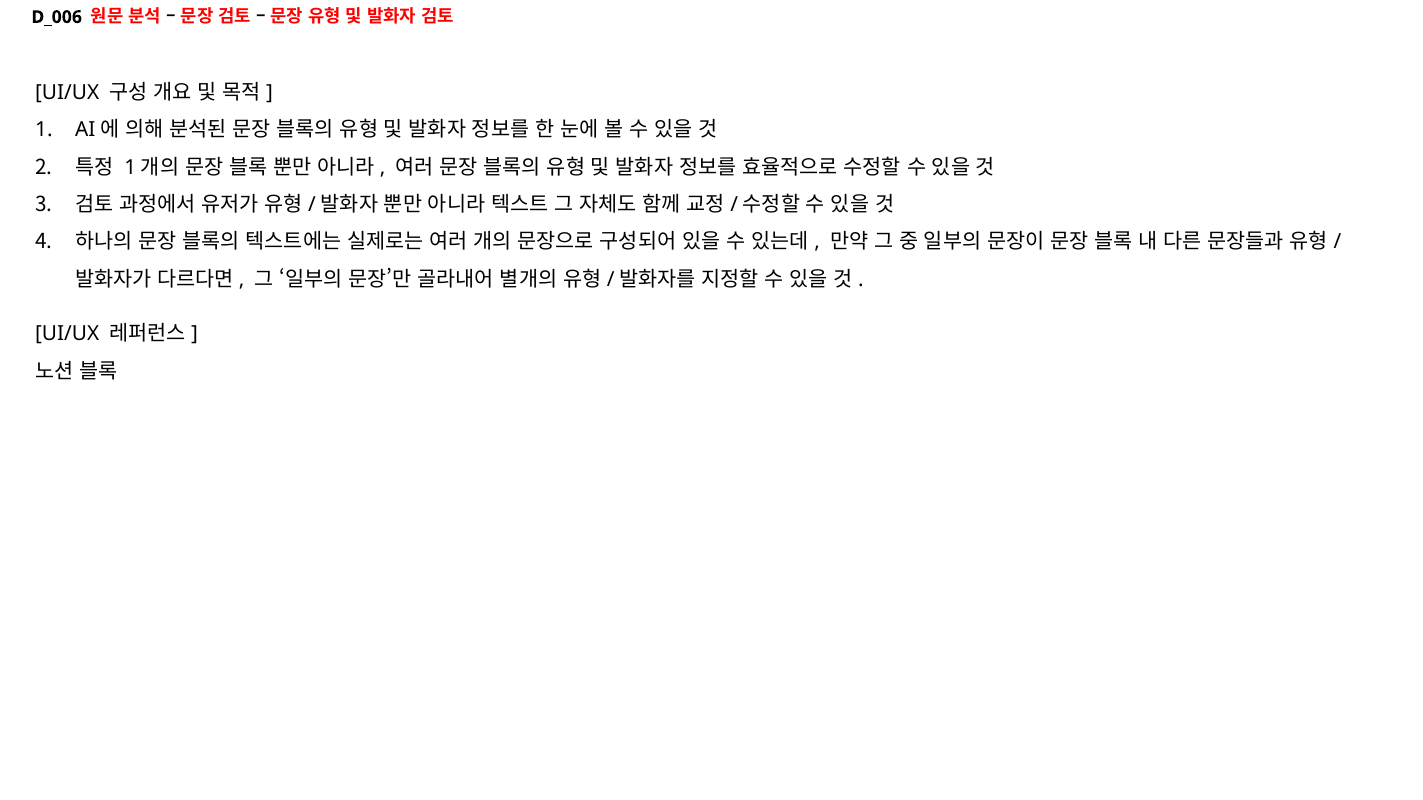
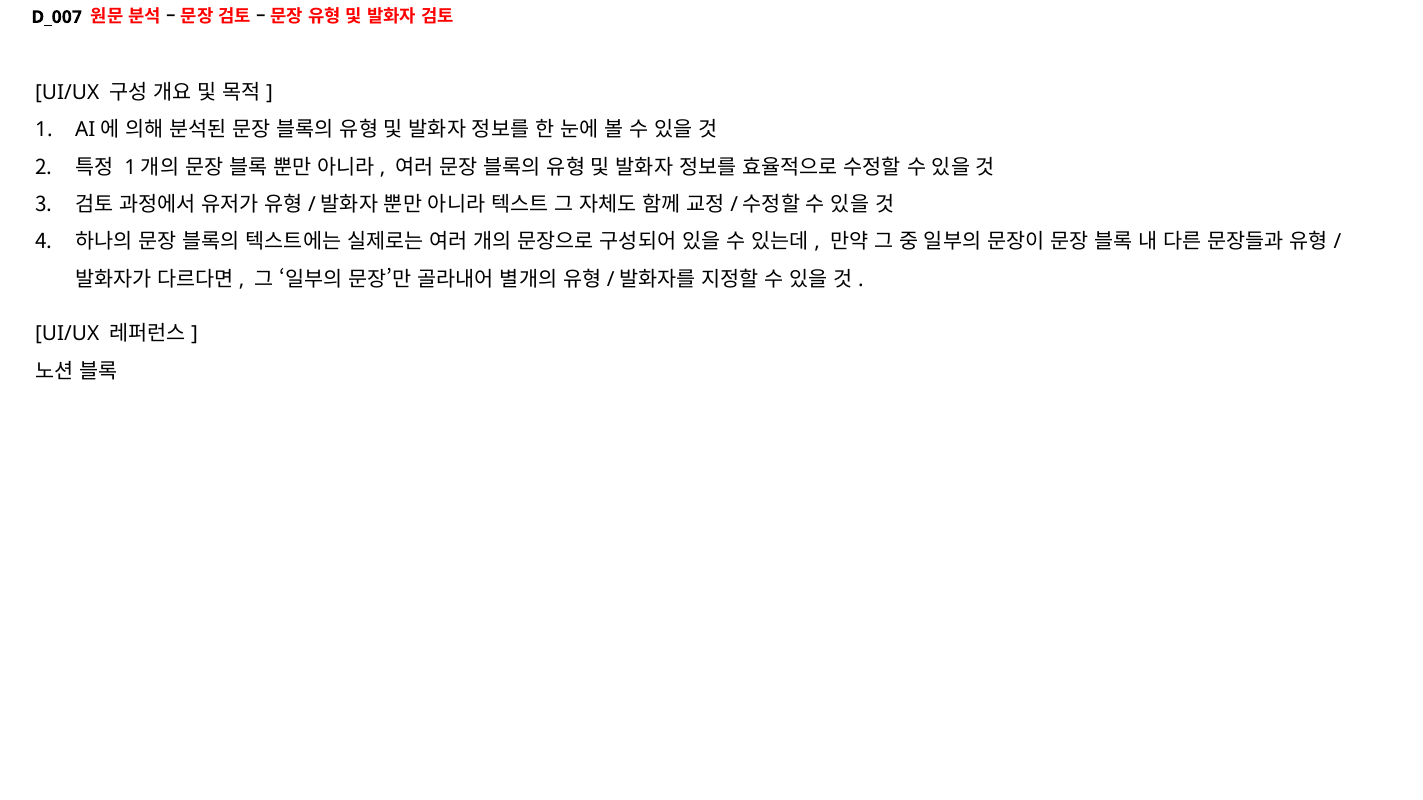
D_006: D_006 -> D_007
